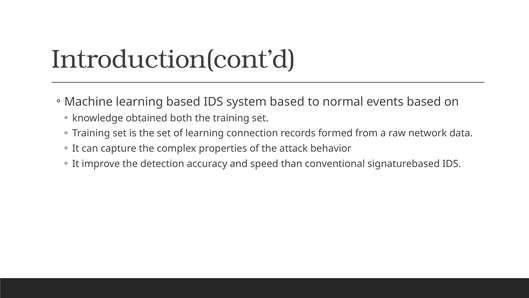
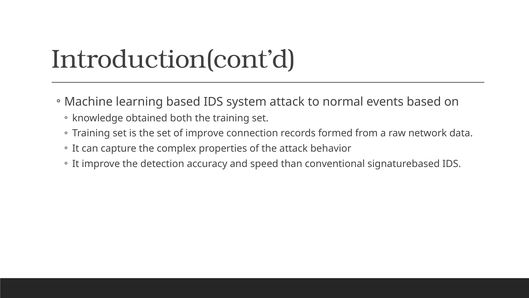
system based: based -> attack
of learning: learning -> improve
